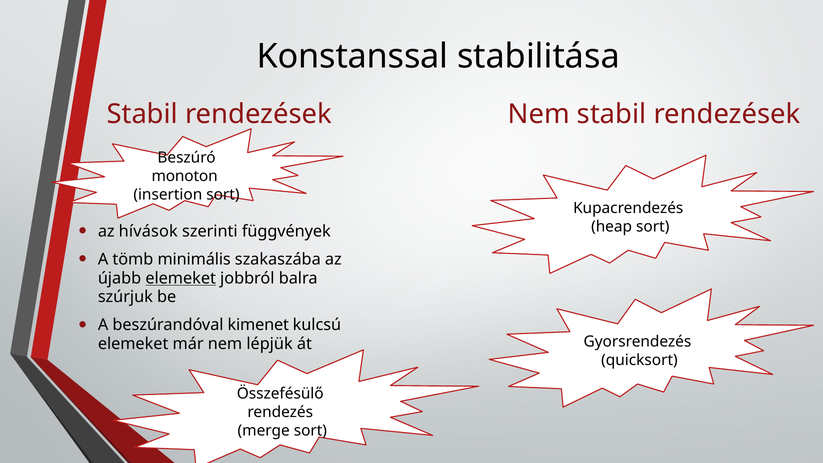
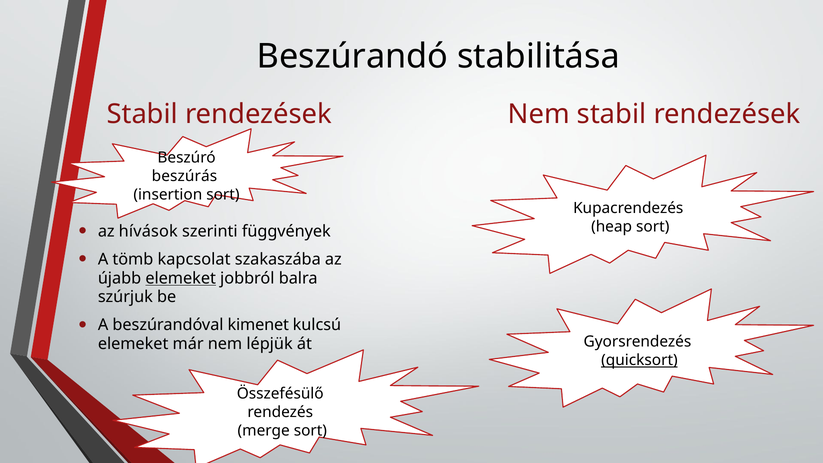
Konstanssal: Konstanssal -> Beszúrandó
monoton: monoton -> beszúrás
minimális: minimális -> kapcsolat
quicksort underline: none -> present
